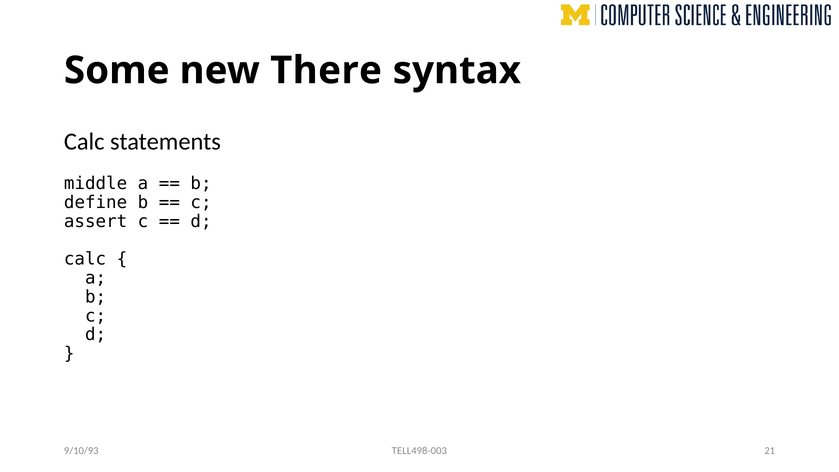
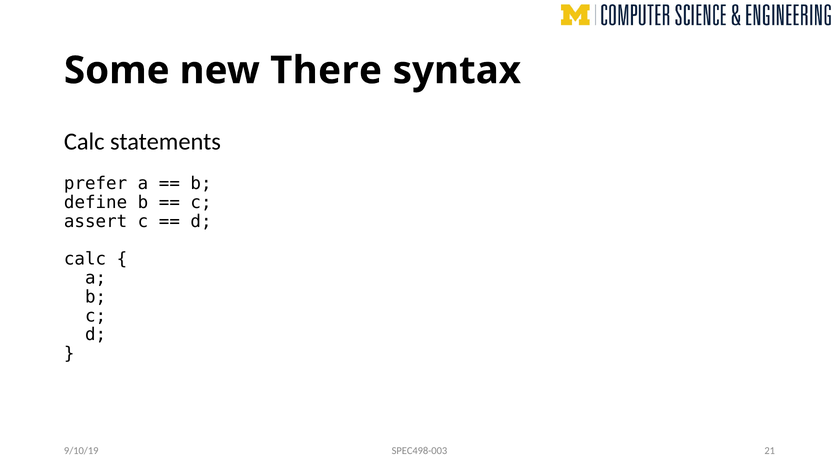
middle: middle -> prefer
TELL498-003: TELL498-003 -> SPEC498-003
9/10/93: 9/10/93 -> 9/10/19
